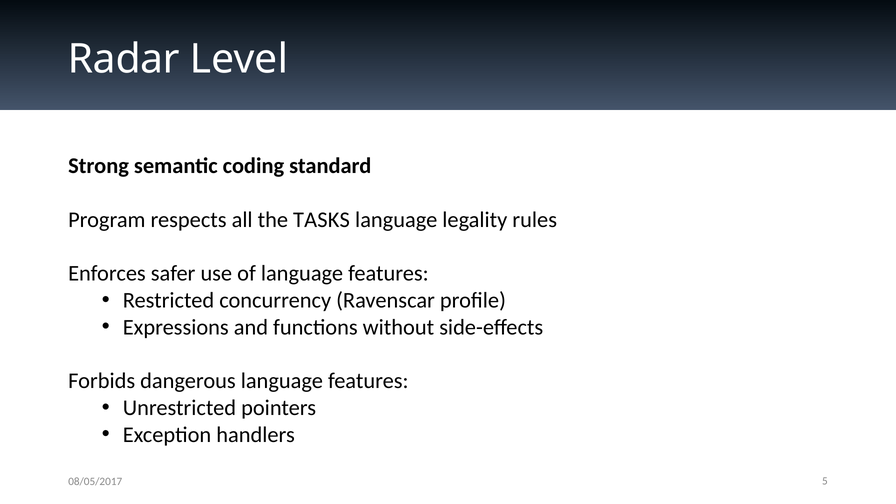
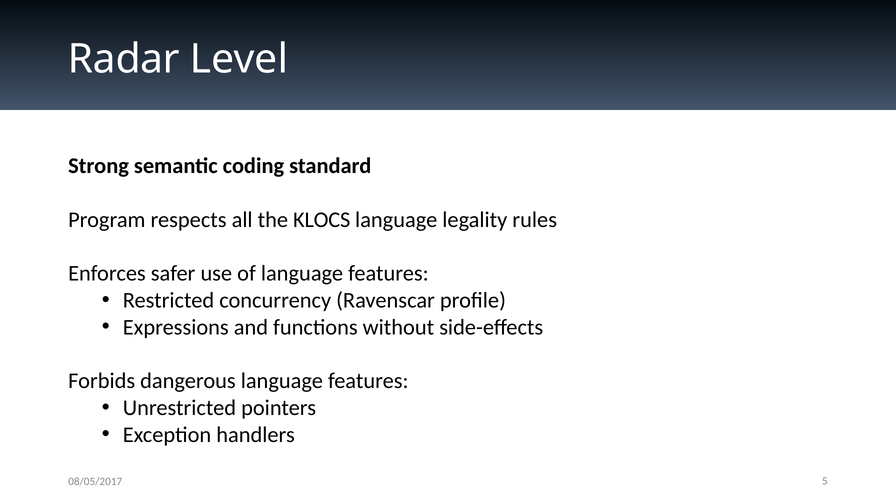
TASKS: TASKS -> KLOCS
